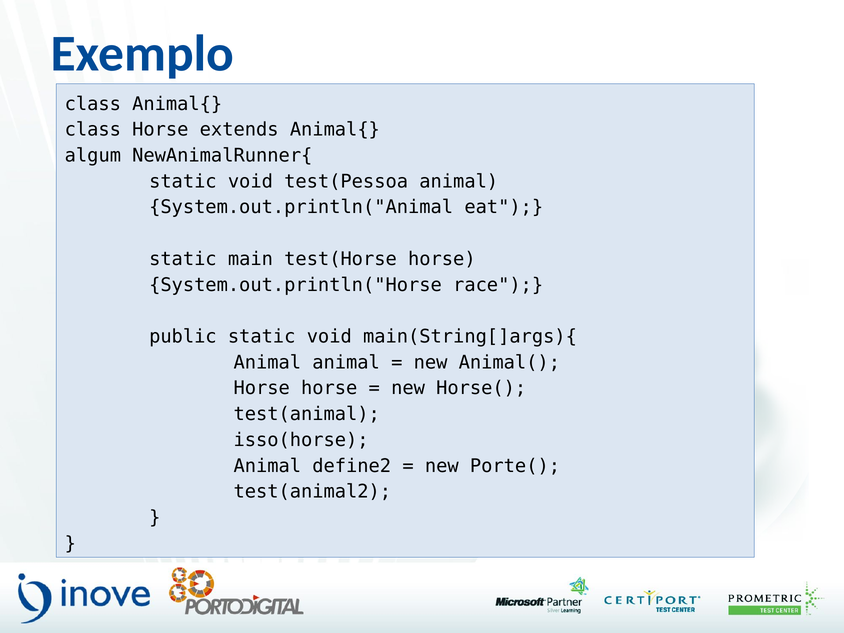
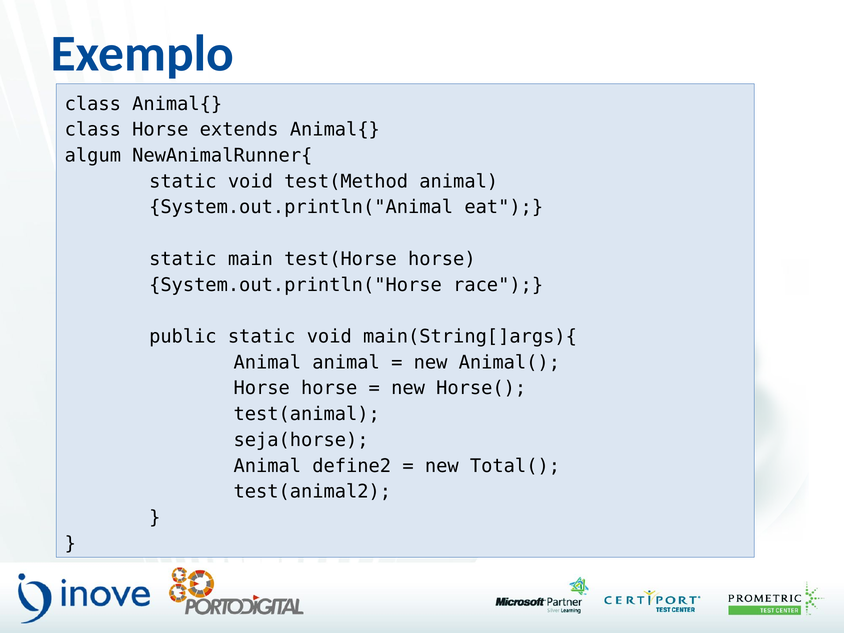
test(Pessoa: test(Pessoa -> test(Method
isso(horse: isso(horse -> seja(horse
Porte(: Porte( -> Total(
